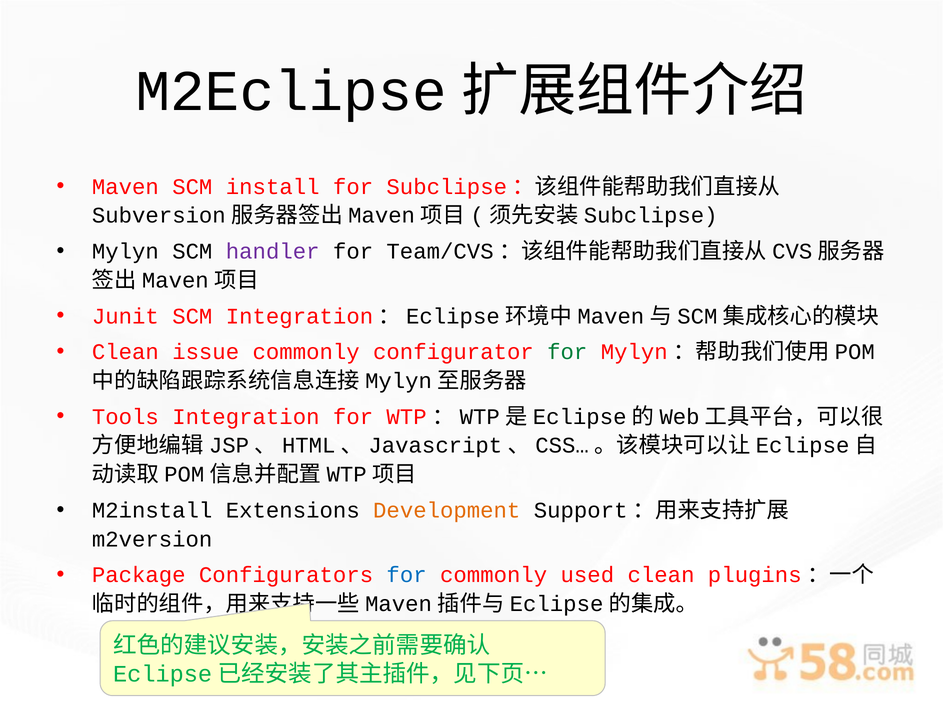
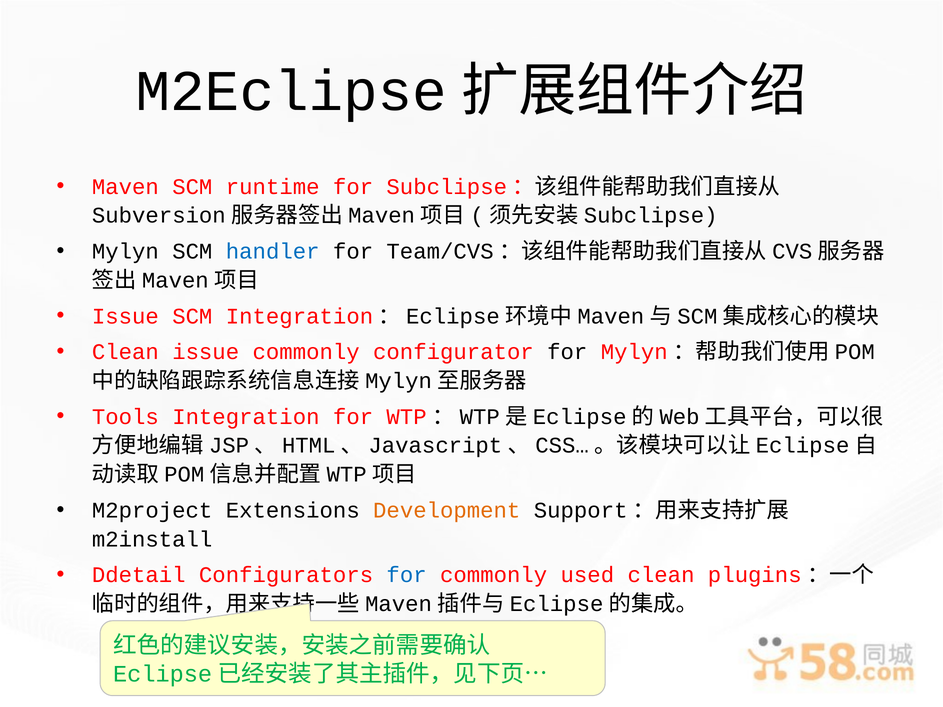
install: install -> runtime
handler colour: purple -> blue
Junit at (125, 316): Junit -> Issue
for at (567, 352) colour: green -> black
M2install: M2install -> M2project
m2version: m2version -> m2install
Package: Package -> Ddetail
